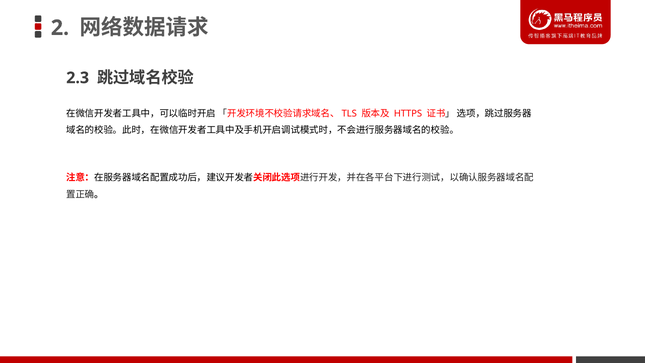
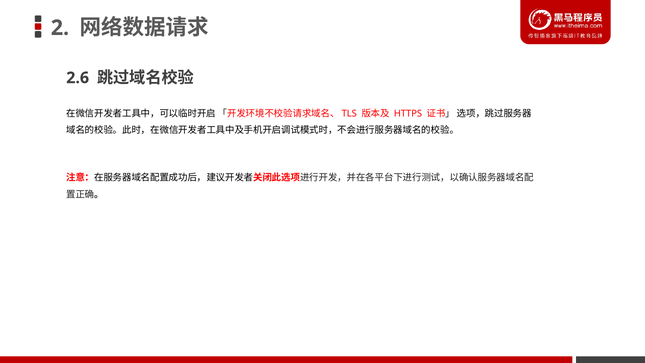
2.3: 2.3 -> 2.6
